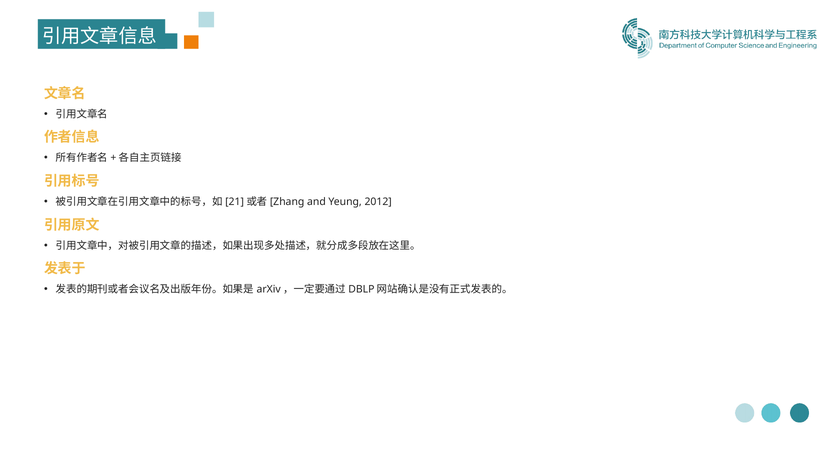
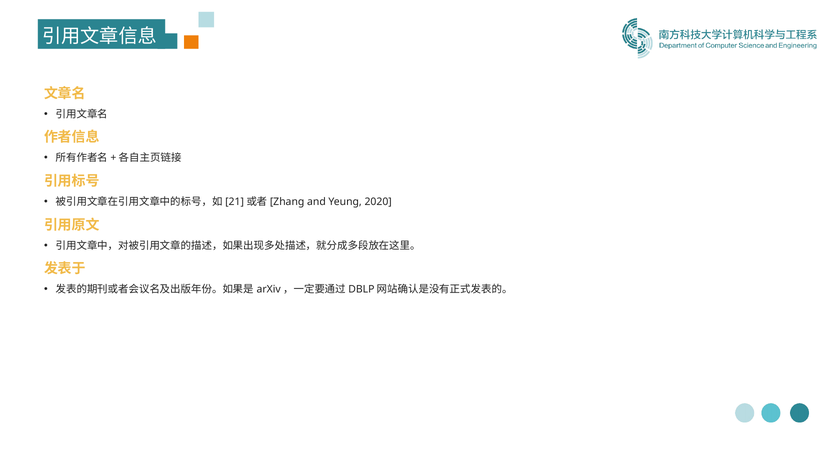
2012: 2012 -> 2020
